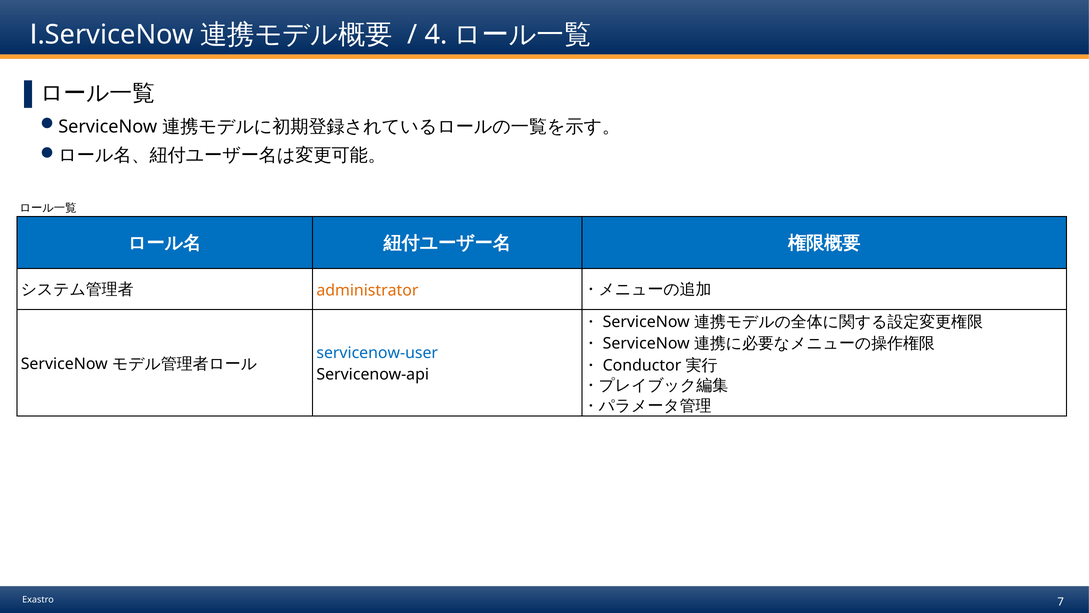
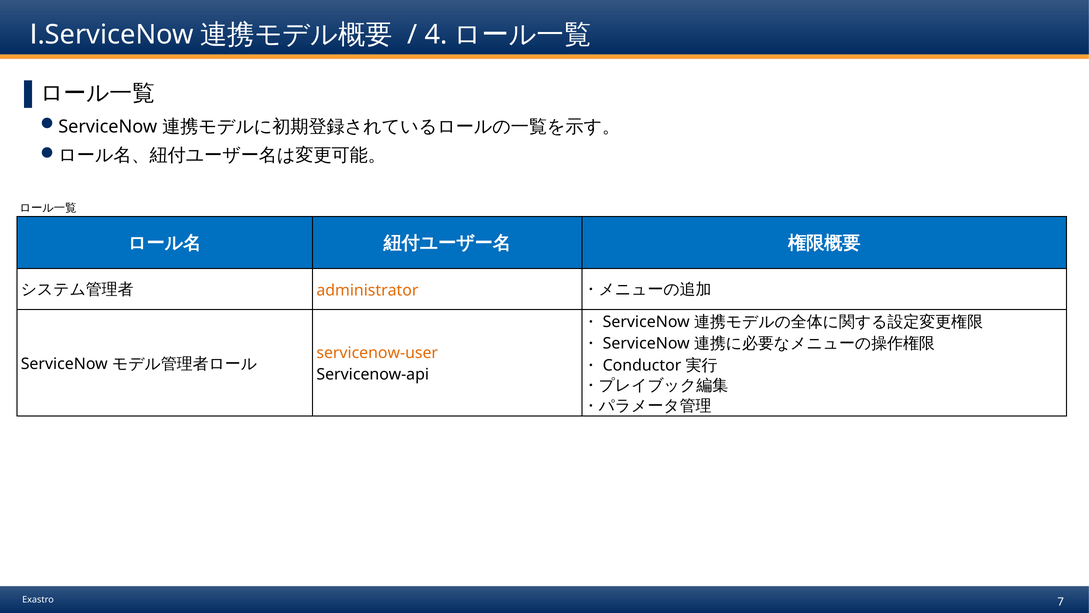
servicenow-user colour: blue -> orange
